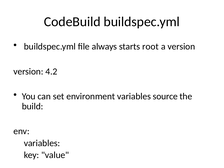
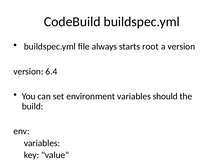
4.2: 4.2 -> 6.4
source: source -> should
